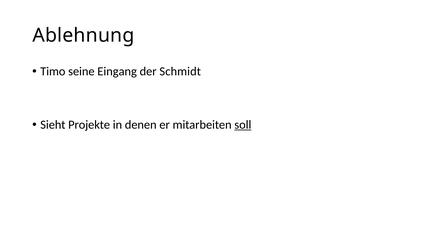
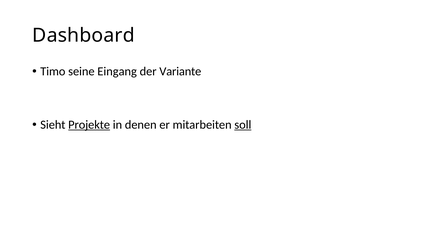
Ablehnung: Ablehnung -> Dashboard
Schmidt: Schmidt -> Variante
Projekte underline: none -> present
